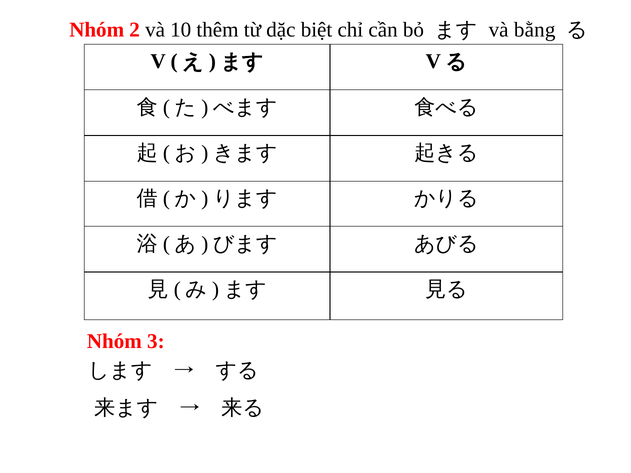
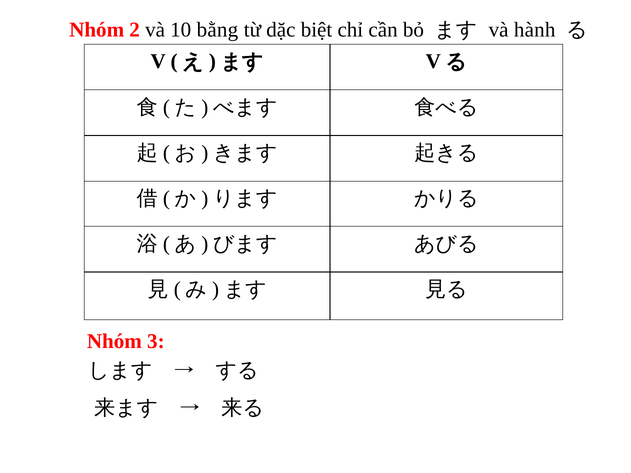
thêm: thêm -> bằng
bằng: bằng -> hành
